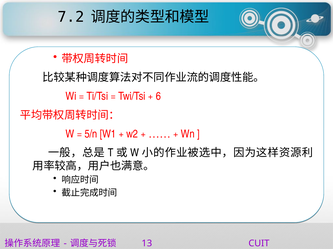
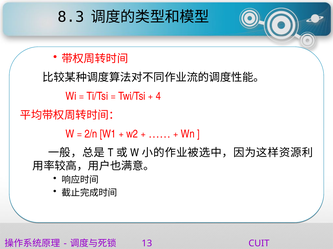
7.2: 7.2 -> 8.3
6: 6 -> 4
5/n: 5/n -> 2/n
